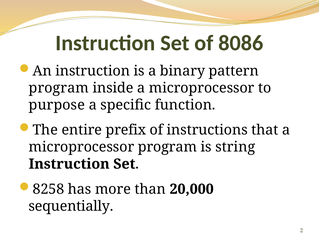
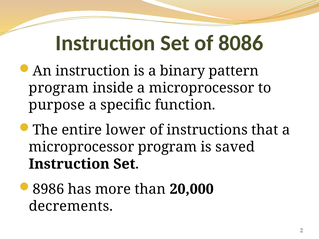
prefix: prefix -> lower
string: string -> saved
8258: 8258 -> 8986
sequentially: sequentially -> decrements
